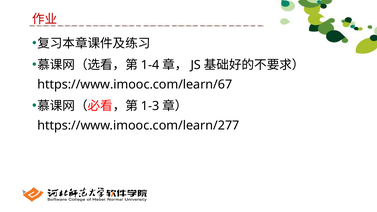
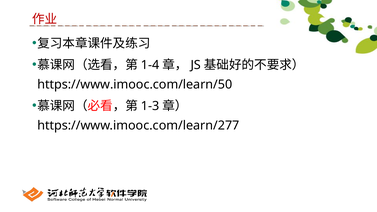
https://www.imooc.com/learn/67: https://www.imooc.com/learn/67 -> https://www.imooc.com/learn/50
